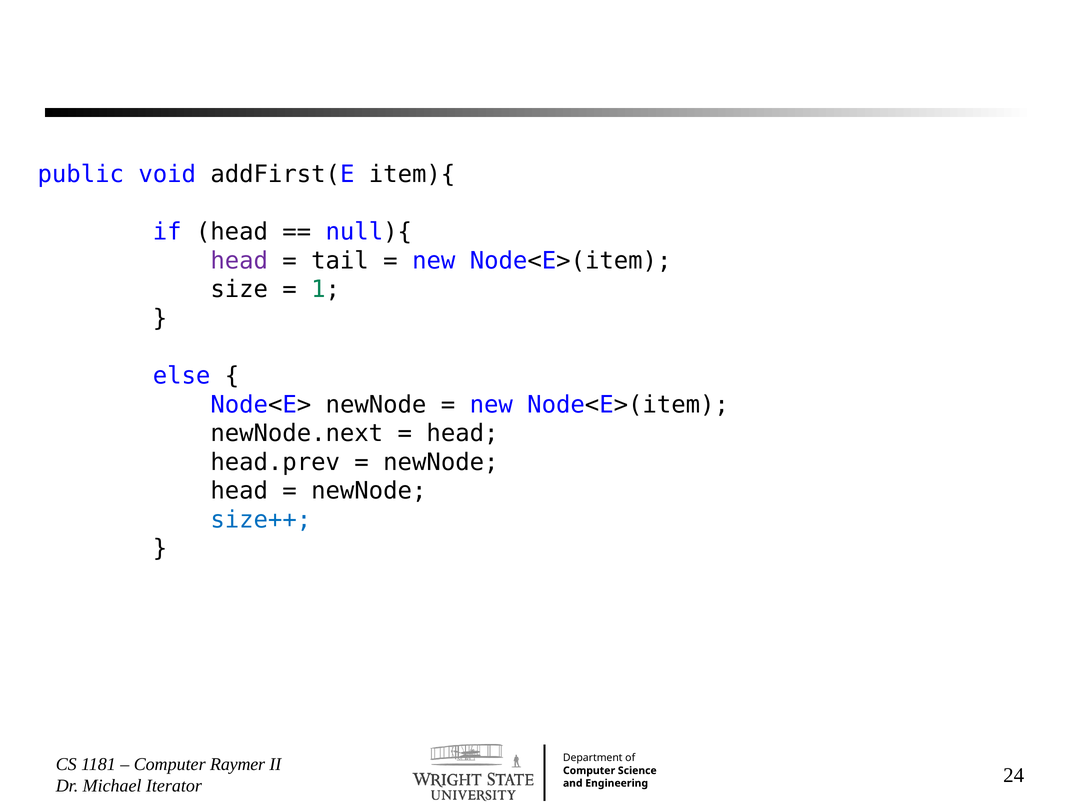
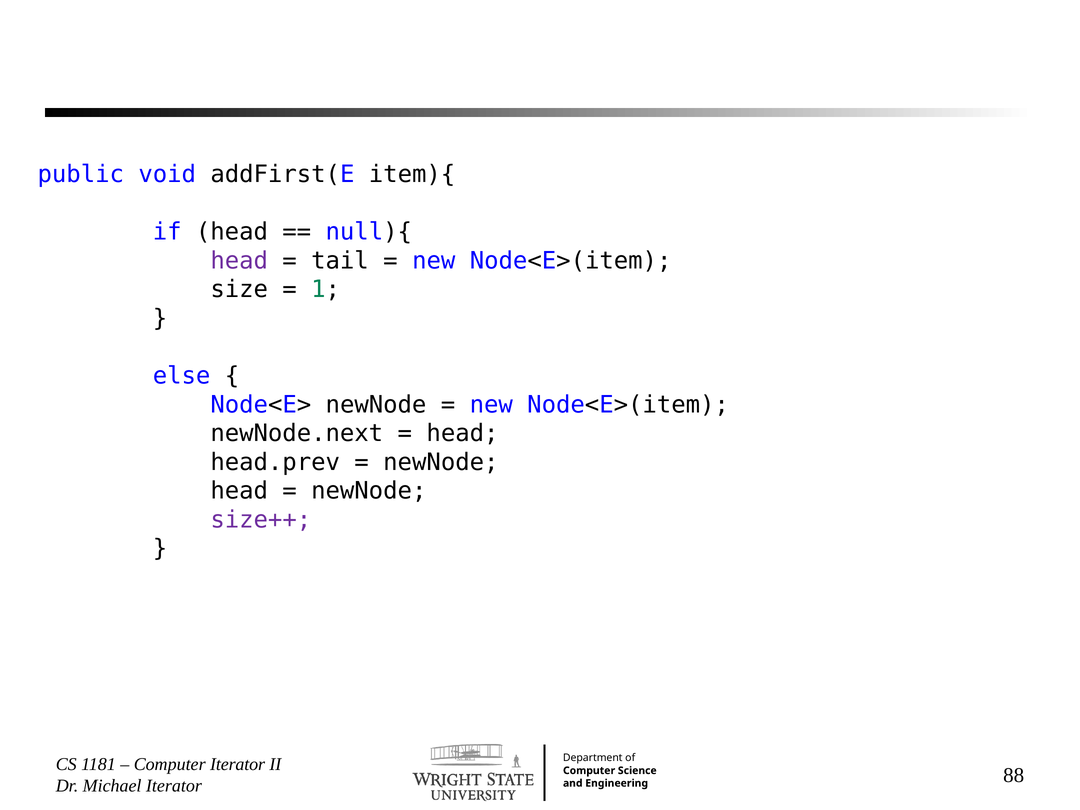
size++ colour: blue -> purple
Computer Raymer: Raymer -> Iterator
24: 24 -> 88
